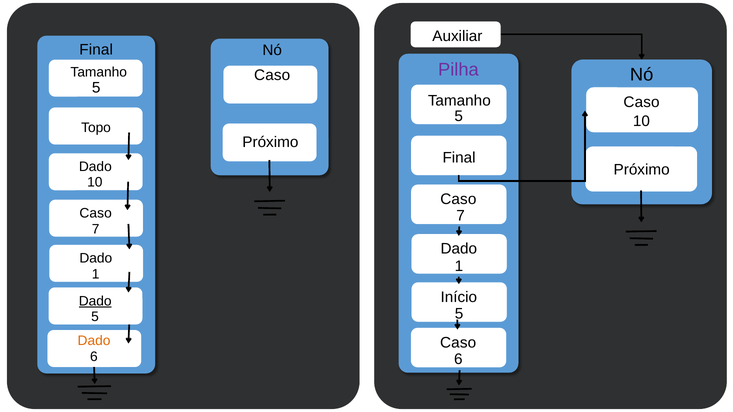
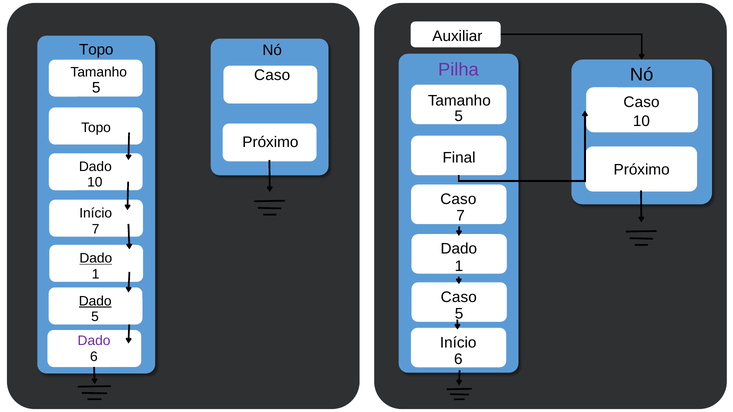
Final at (96, 50): Final -> Topo
Caso at (96, 213): Caso -> Início
Dado at (96, 259) underline: none -> present
Início at (459, 297): Início -> Caso
Dado at (94, 341) colour: orange -> purple
Caso at (458, 343): Caso -> Início
